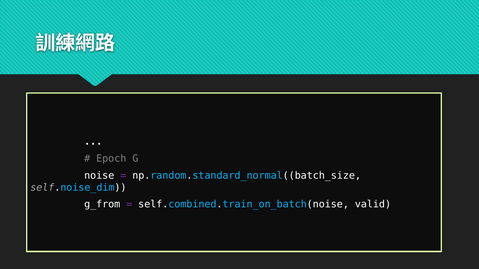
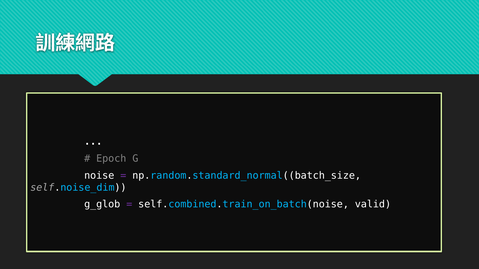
g_from: g_from -> g_glob
